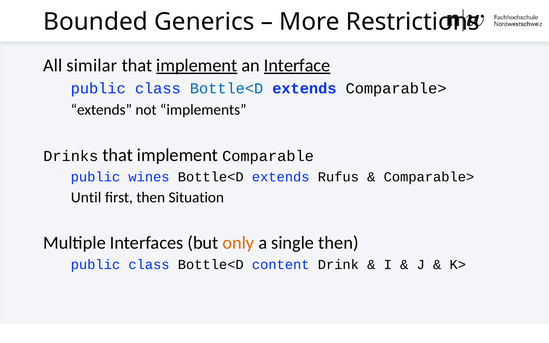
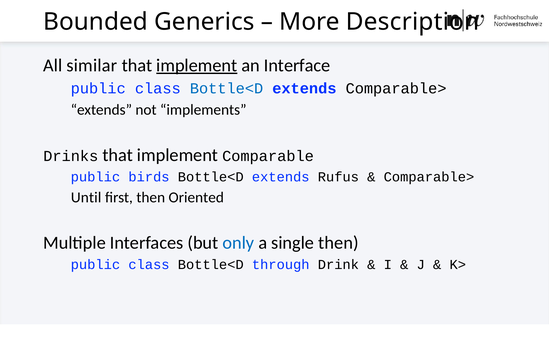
Restrictions: Restrictions -> Description
Interface underline: present -> none
wines: wines -> birds
Situation: Situation -> Oriented
only colour: orange -> blue
content: content -> through
